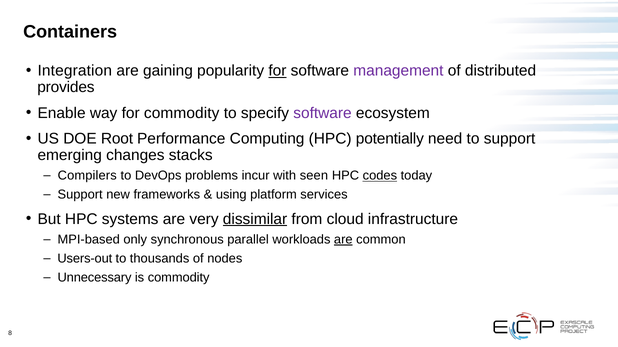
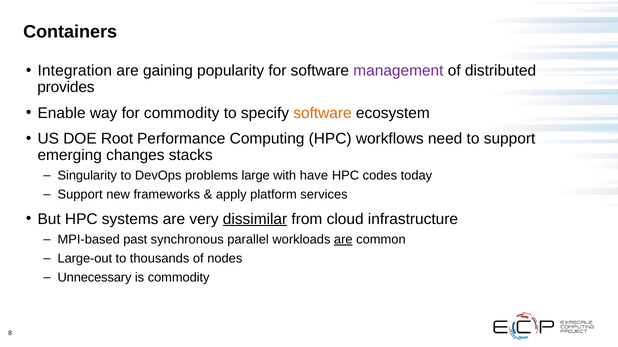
for at (277, 71) underline: present -> none
software at (323, 113) colour: purple -> orange
potentially: potentially -> workflows
Compilers: Compilers -> Singularity
incur: incur -> large
seen: seen -> have
codes underline: present -> none
using: using -> apply
only: only -> past
Users-out: Users-out -> Large-out
